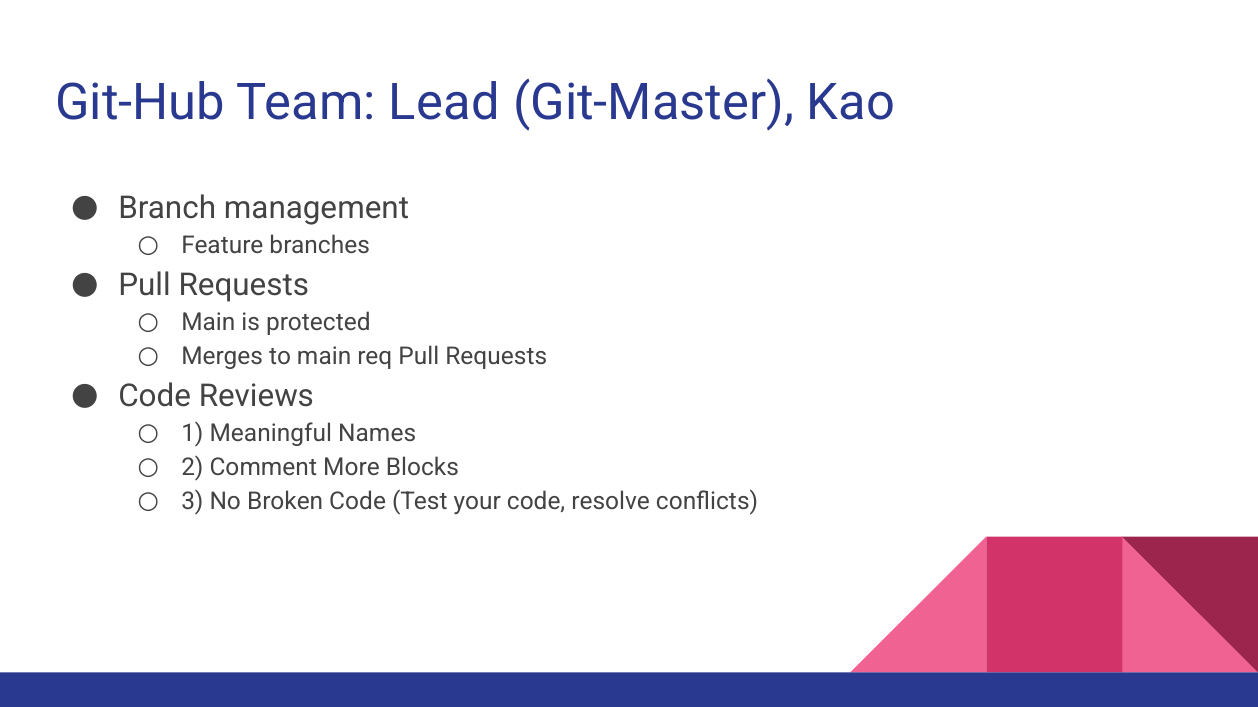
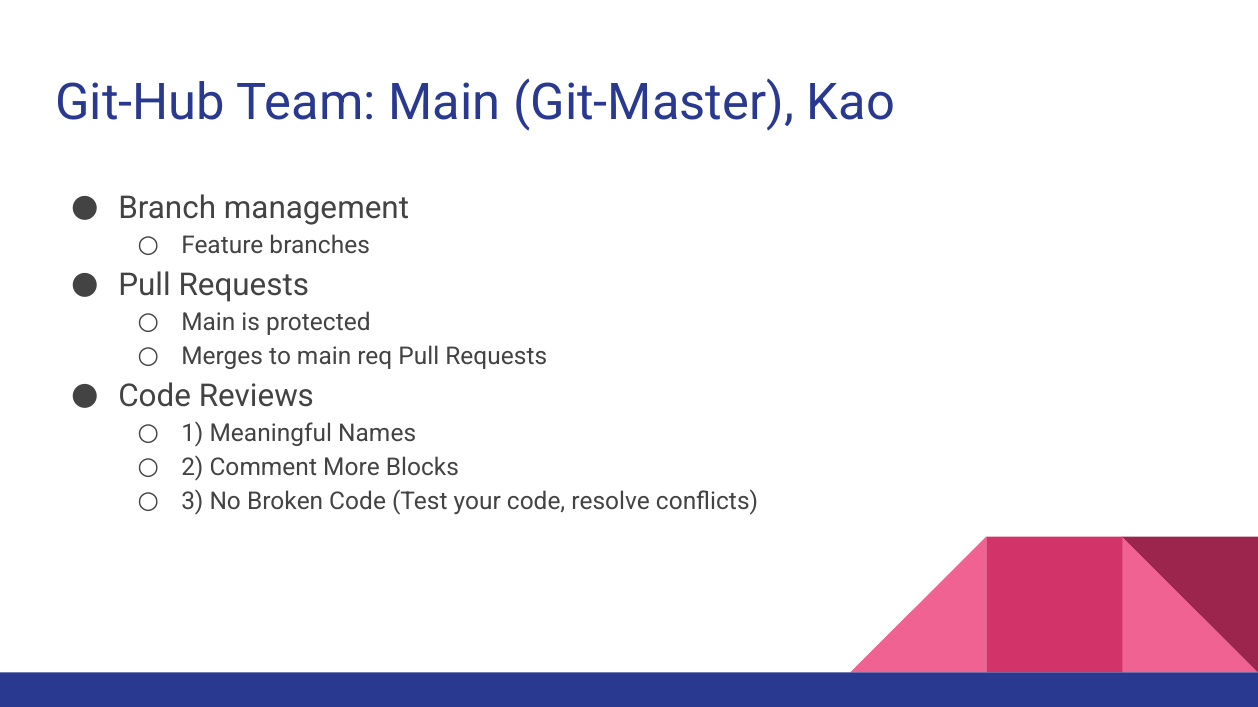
Team Lead: Lead -> Main
